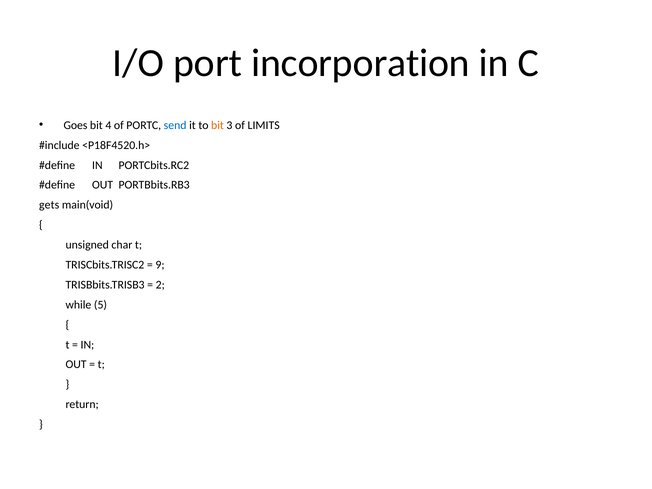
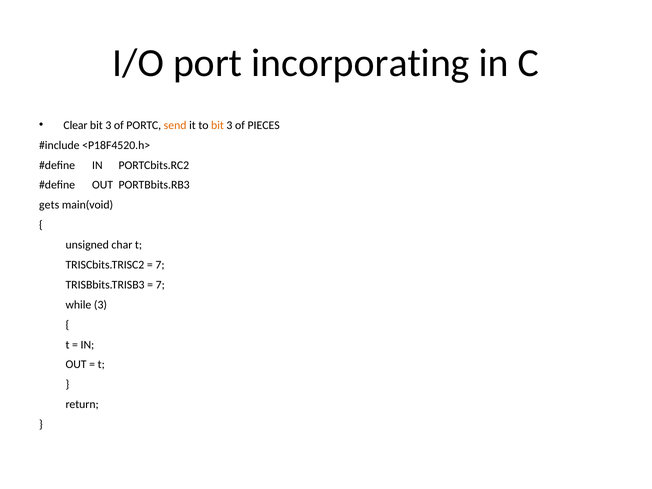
incorporation: incorporation -> incorporating
Goes: Goes -> Clear
4 at (108, 125): 4 -> 3
send colour: blue -> orange
LIMITS: LIMITS -> PIECES
9 at (160, 265): 9 -> 7
2 at (160, 285): 2 -> 7
while 5: 5 -> 3
